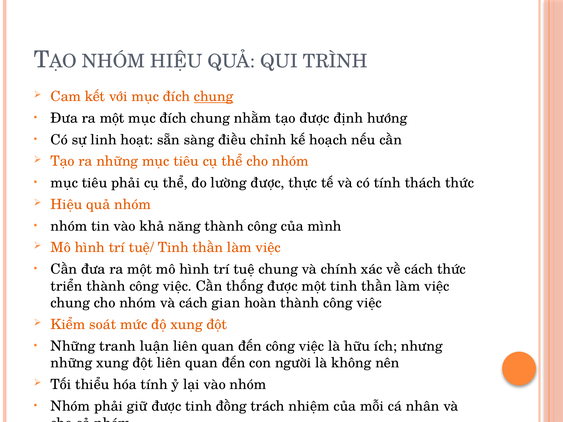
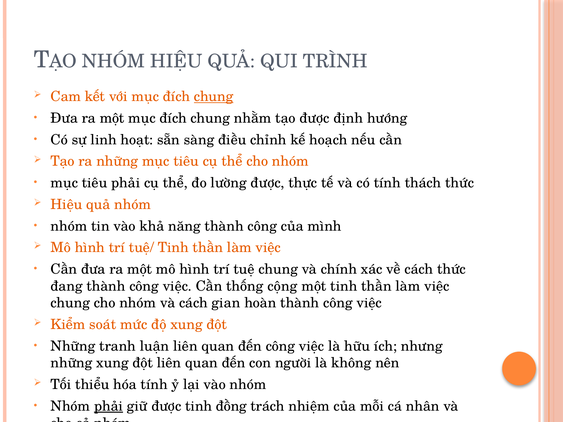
triển: triển -> đang
thống được: được -> cộng
phải at (109, 406) underline: none -> present
